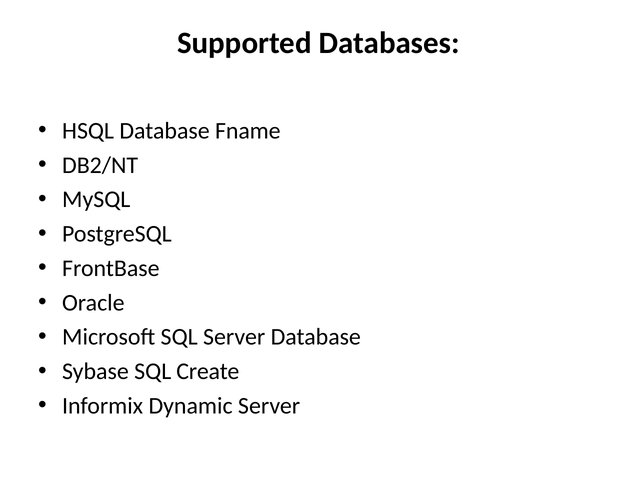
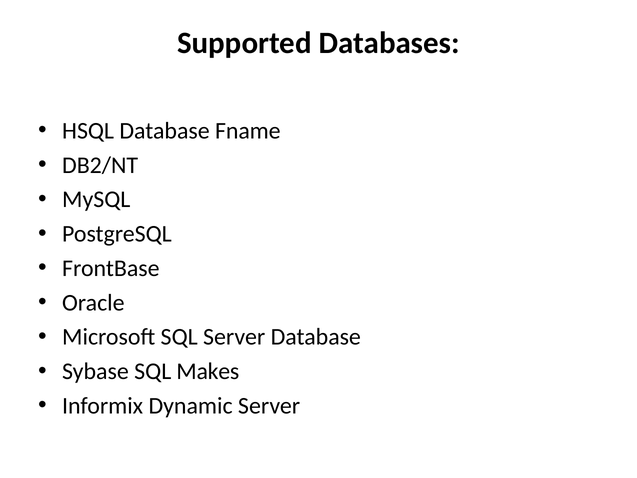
Create: Create -> Makes
